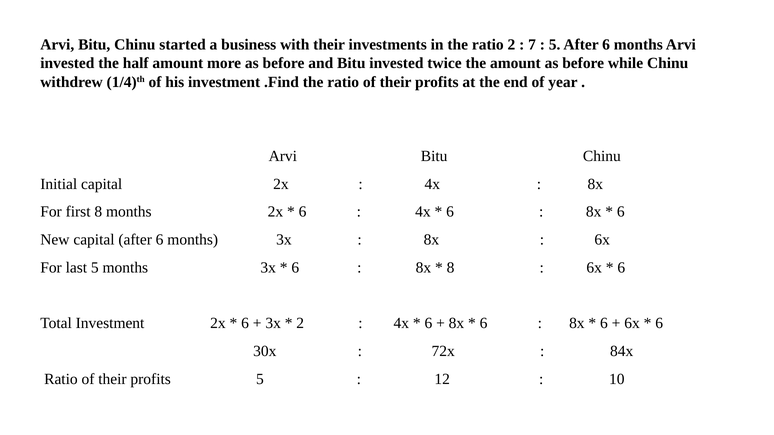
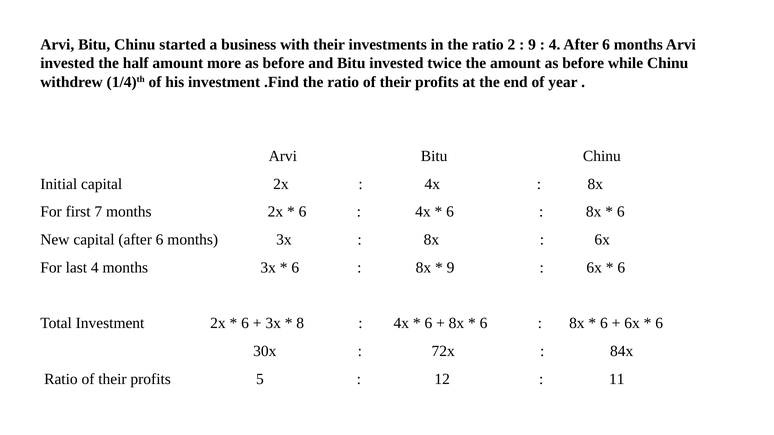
7 at (532, 45): 7 -> 9
5 at (555, 45): 5 -> 4
first 8: 8 -> 7
last 5: 5 -> 4
8 at (451, 268): 8 -> 9
2 at (300, 324): 2 -> 8
10: 10 -> 11
